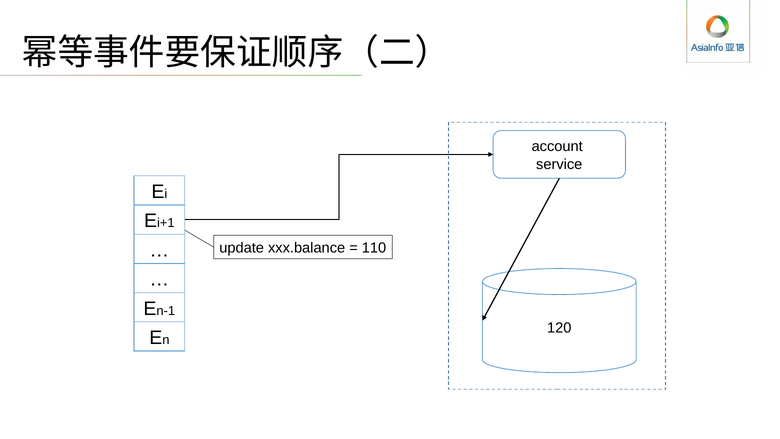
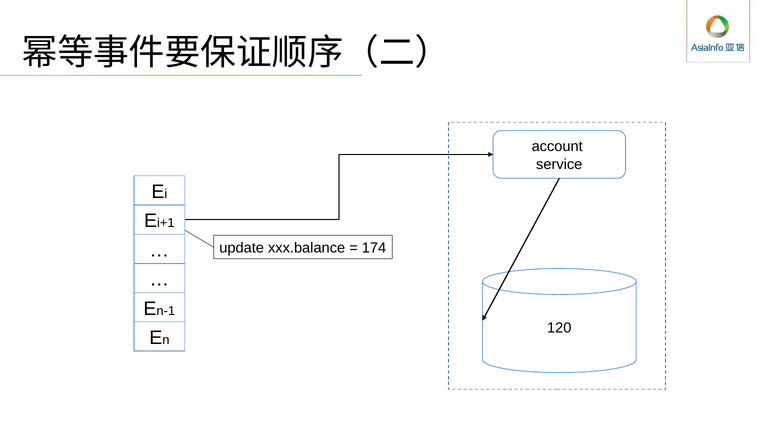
110: 110 -> 174
